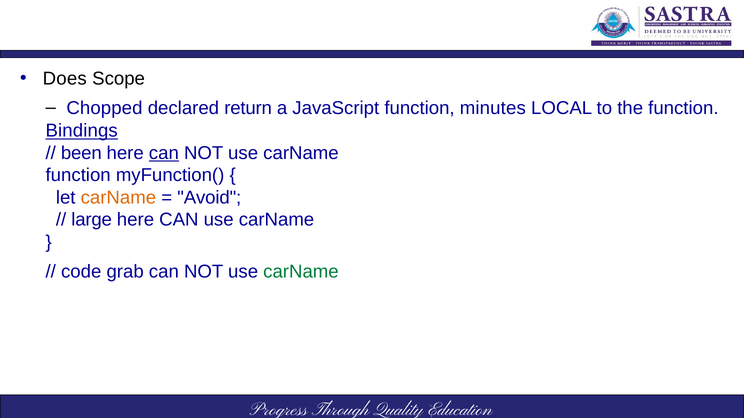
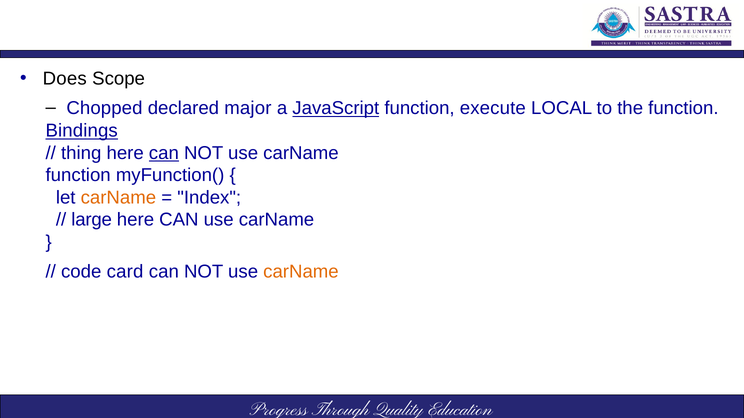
return: return -> major
JavaScript underline: none -> present
minutes: minutes -> execute
been: been -> thing
Avoid: Avoid -> Index
grab: grab -> card
carName at (301, 272) colour: green -> orange
